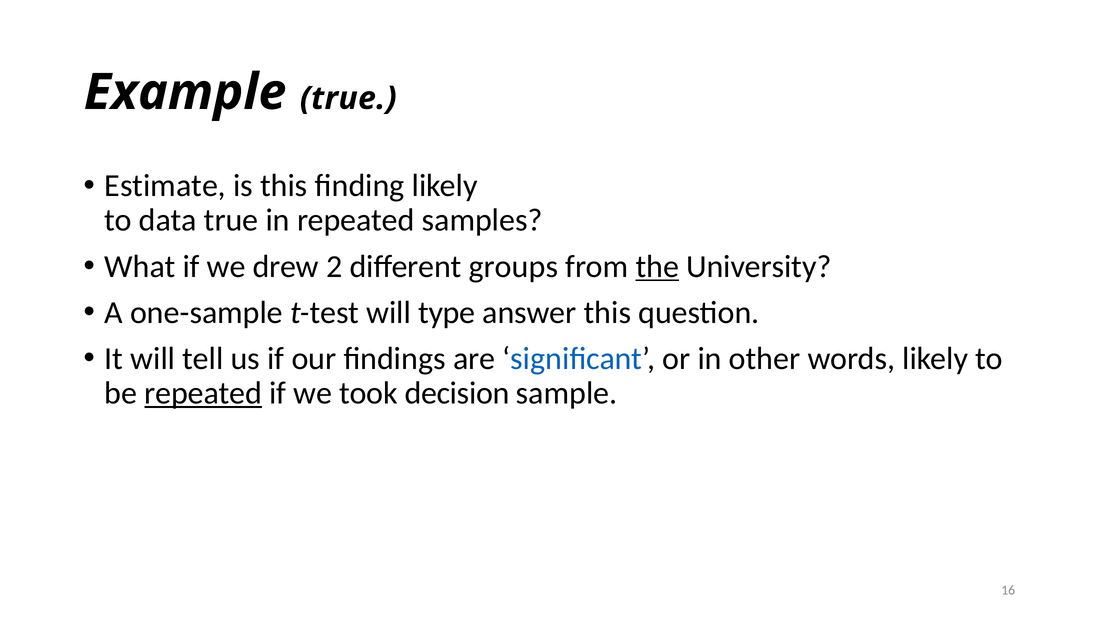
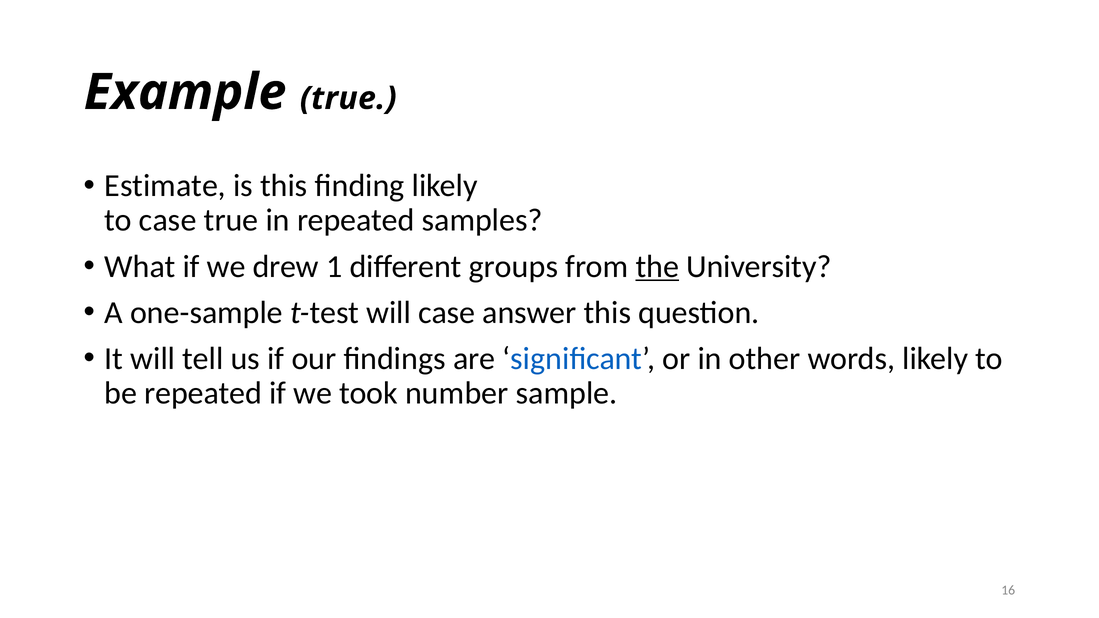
to data: data -> case
2: 2 -> 1
will type: type -> case
repeated at (203, 393) underline: present -> none
decision: decision -> number
